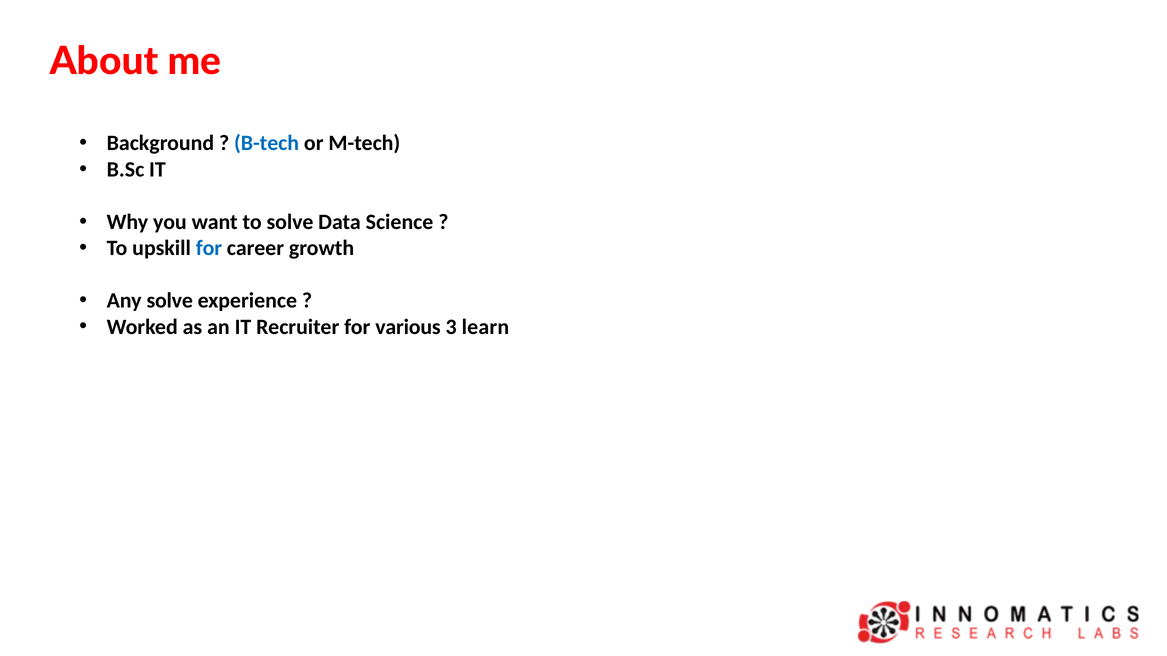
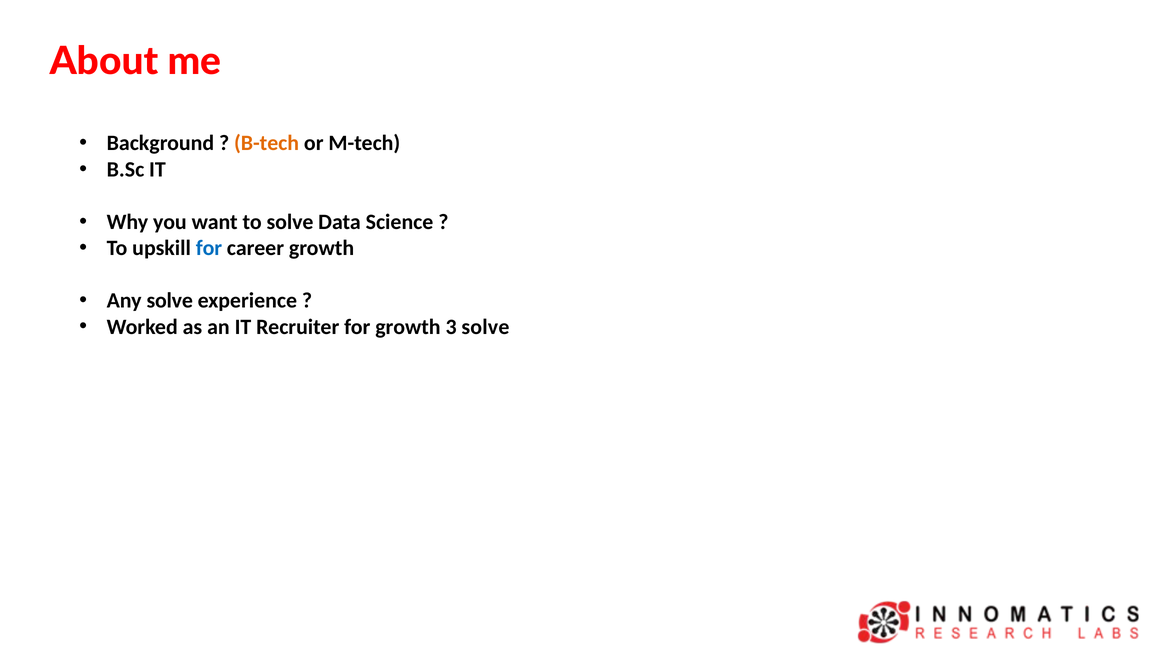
B-tech colour: blue -> orange
for various: various -> growth
3 learn: learn -> solve
